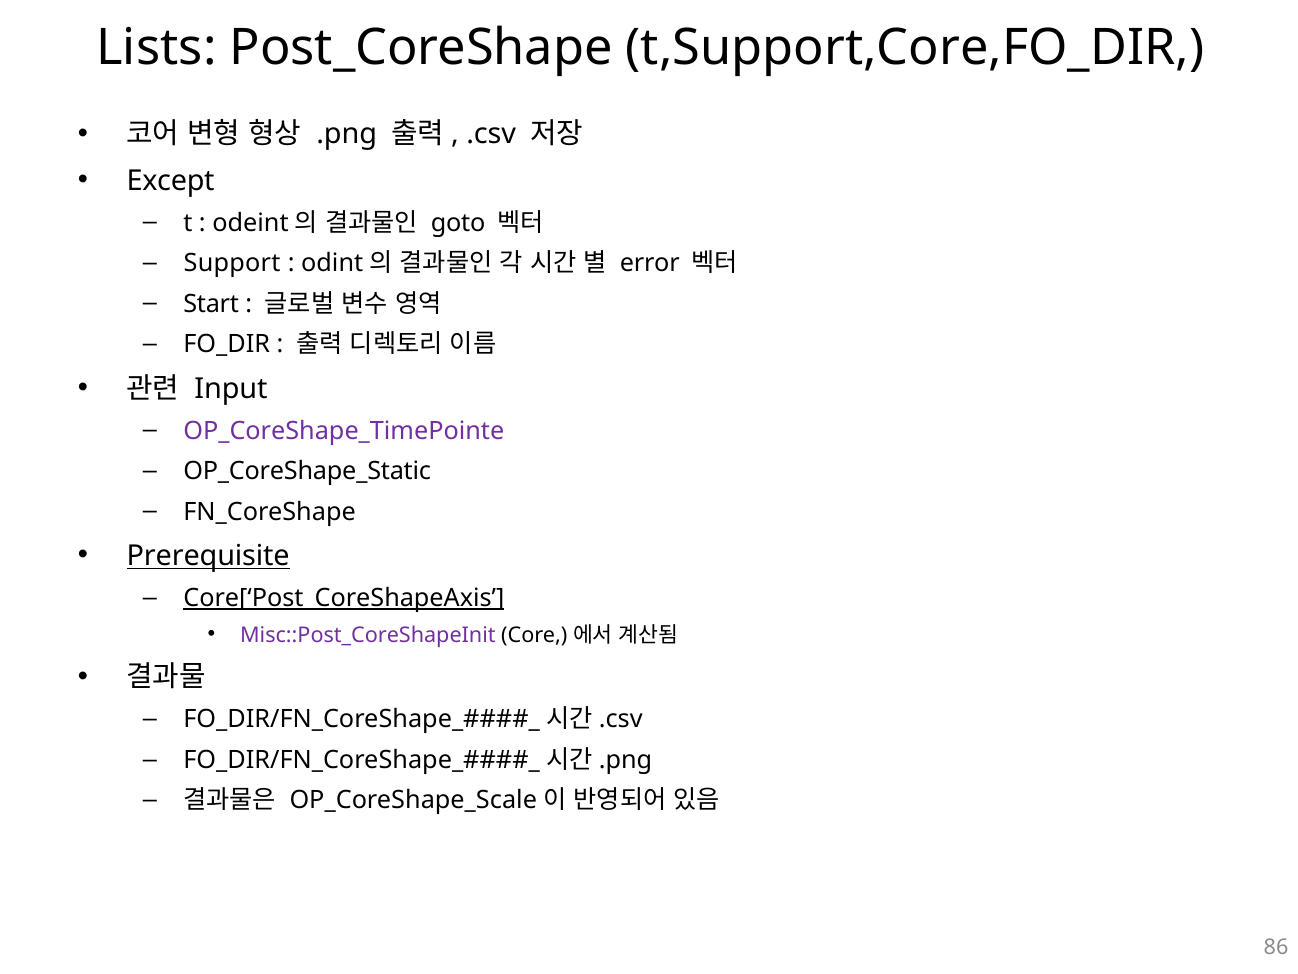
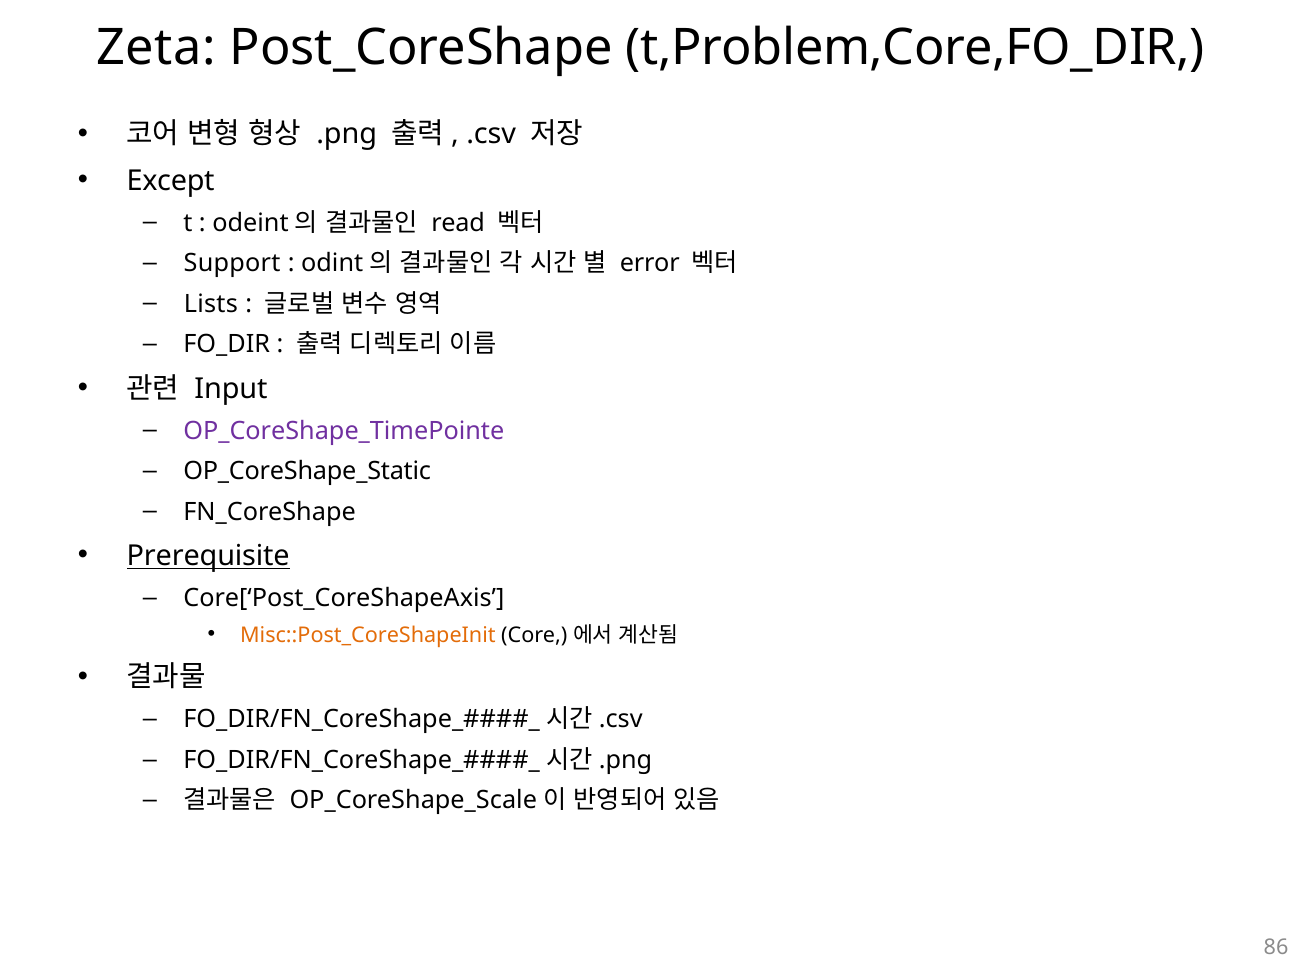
Lists: Lists -> Zeta
t,Support,Core,FO_DIR: t,Support,Core,FO_DIR -> t,Problem,Core,FO_DIR
goto: goto -> read
Start: Start -> Lists
Core[‘Post_CoreShapeAxis underline: present -> none
Misc::Post_CoreShapeInit colour: purple -> orange
